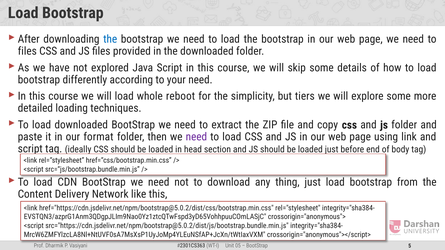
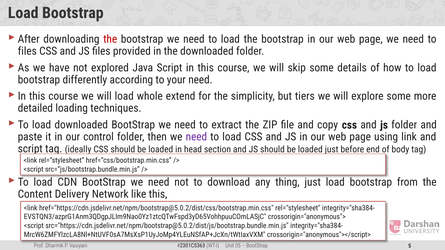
the at (110, 39) colour: blue -> red
reboot: reboot -> extend
format: format -> control
